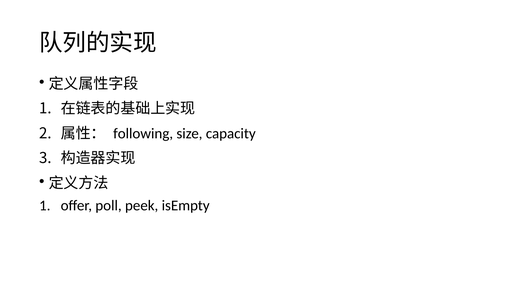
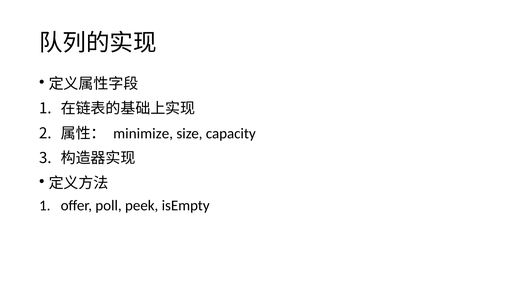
following: following -> minimize
